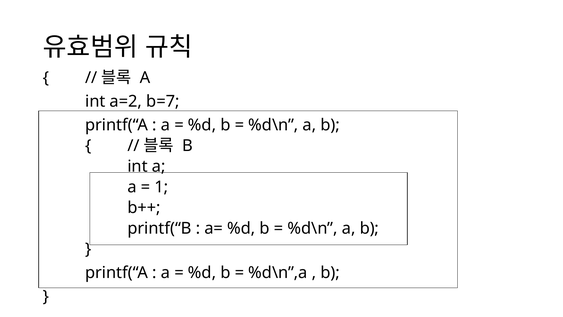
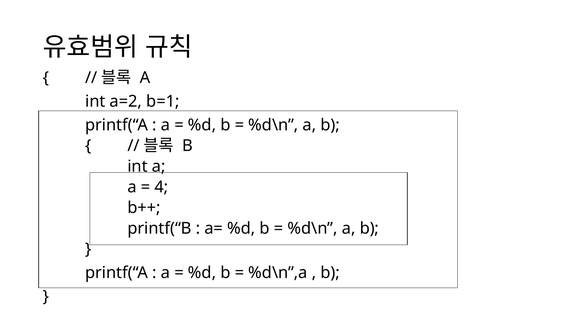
b=7: b=7 -> b=1
1: 1 -> 4
